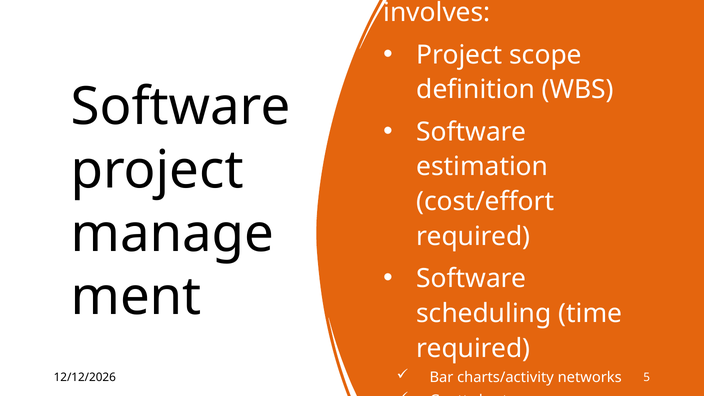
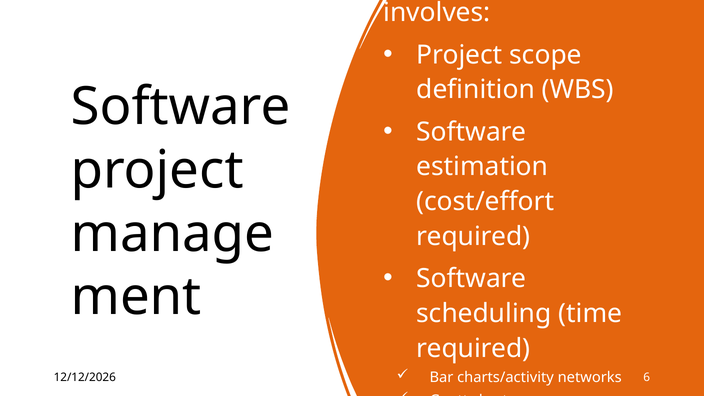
5: 5 -> 6
